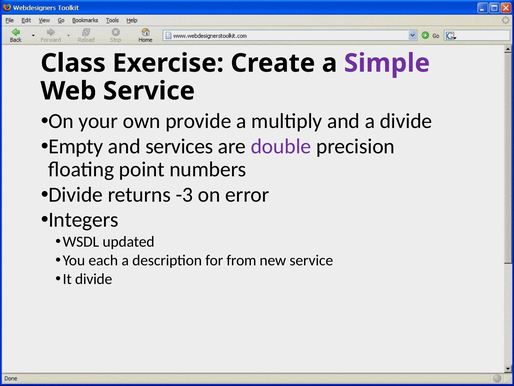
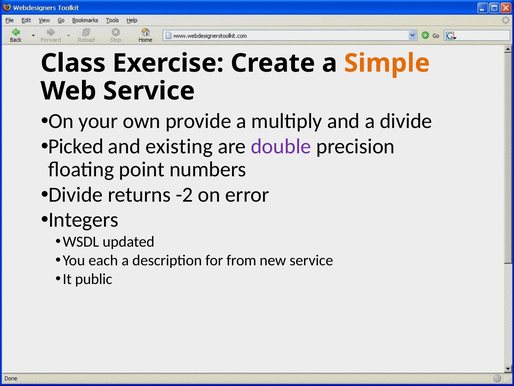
Simple colour: purple -> orange
Empty: Empty -> Picked
services: services -> existing
-3: -3 -> -2
It divide: divide -> public
